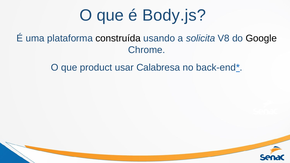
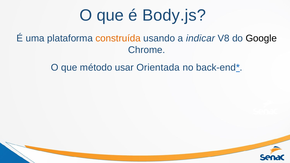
construída colour: black -> orange
solicita: solicita -> indicar
product: product -> método
Calabresa: Calabresa -> Orientada
